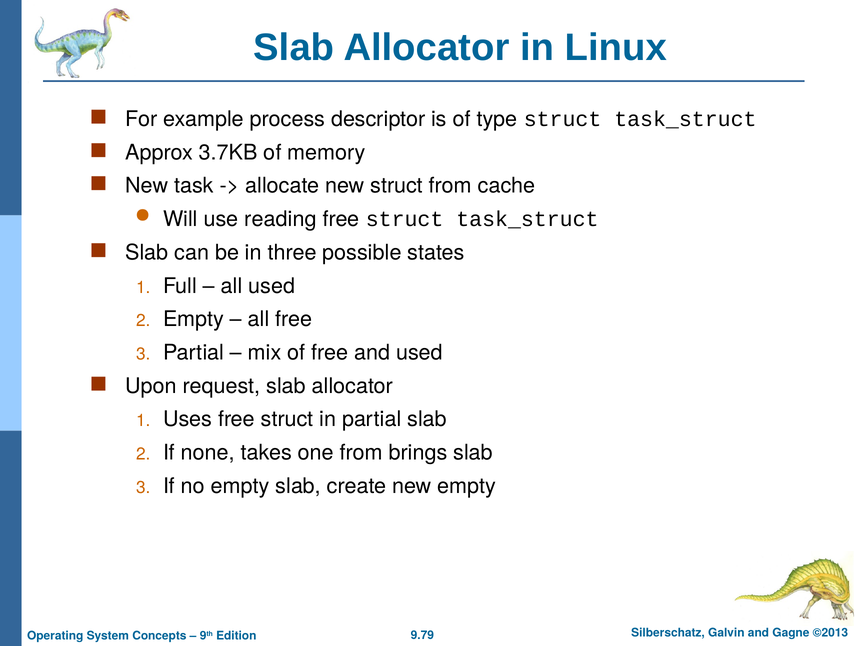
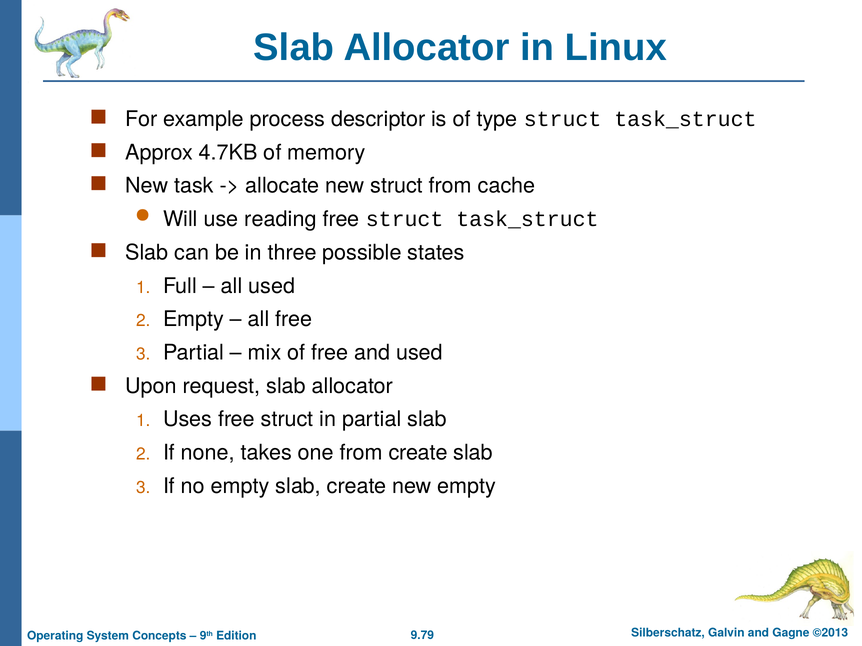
3.7KB: 3.7KB -> 4.7KB
from brings: brings -> create
